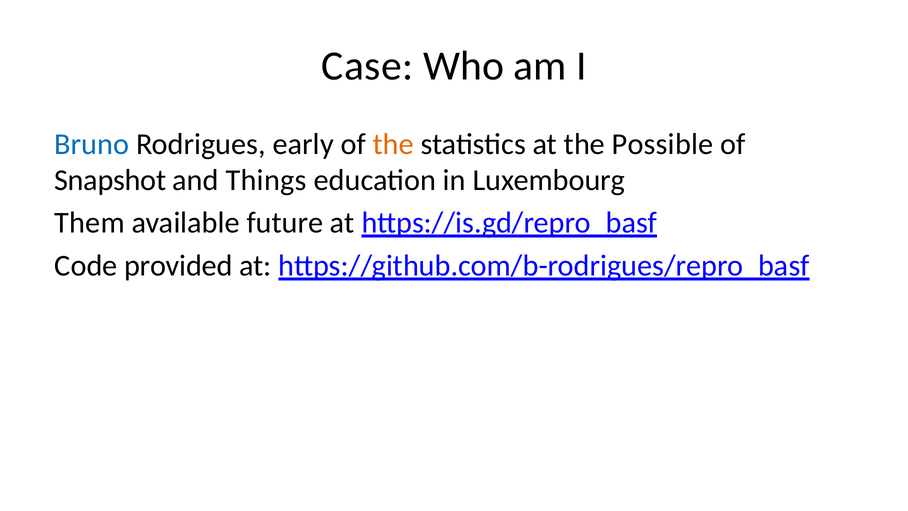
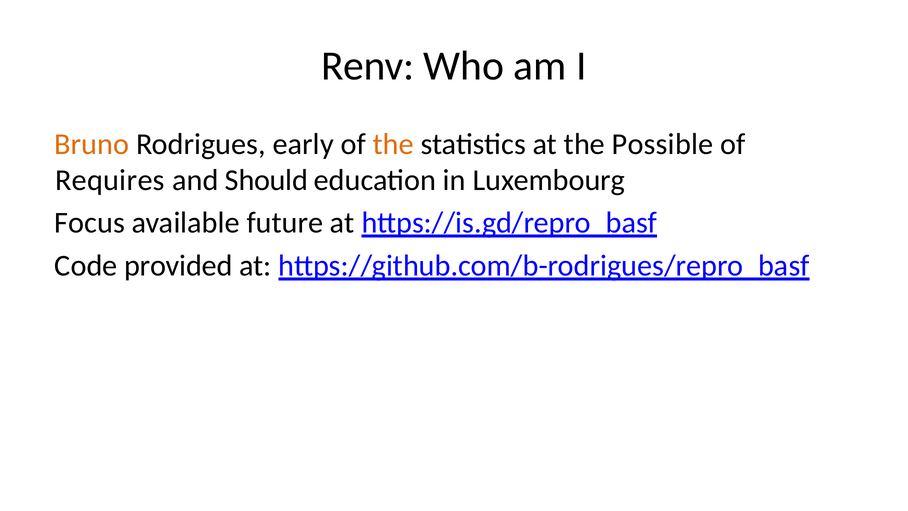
Case: Case -> Renv
Bruno colour: blue -> orange
Snapshot: Snapshot -> Requires
Things: Things -> Should
Them: Them -> Focus
